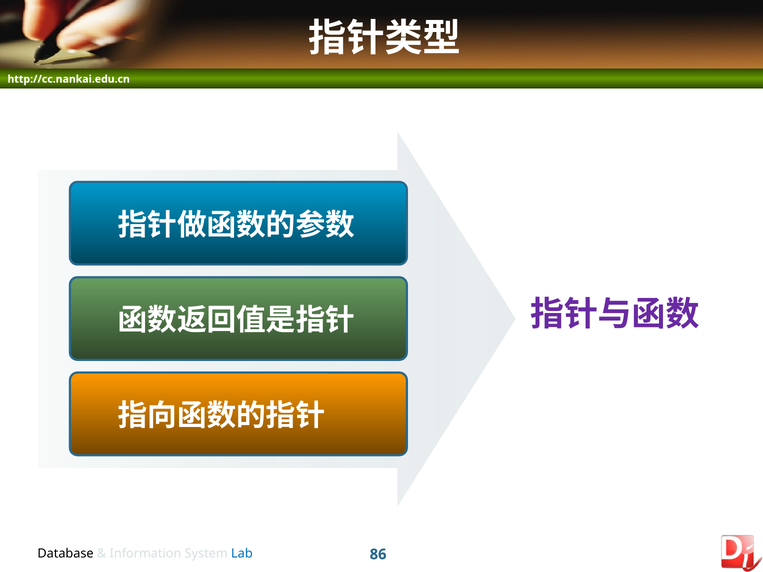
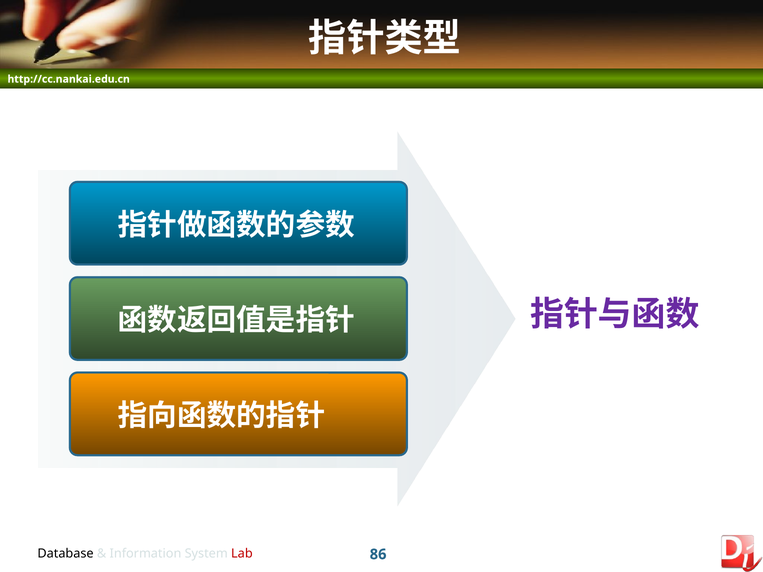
Lab colour: blue -> red
